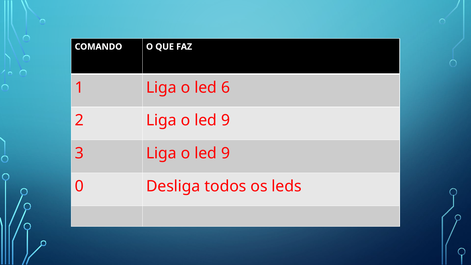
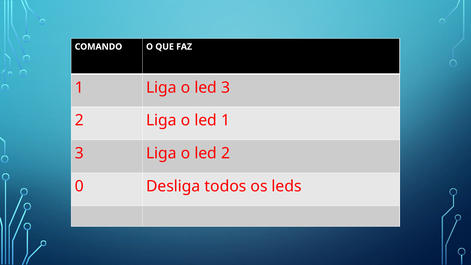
led 6: 6 -> 3
9 at (226, 120): 9 -> 1
9 at (226, 153): 9 -> 2
